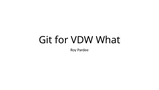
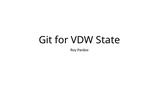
What: What -> State
